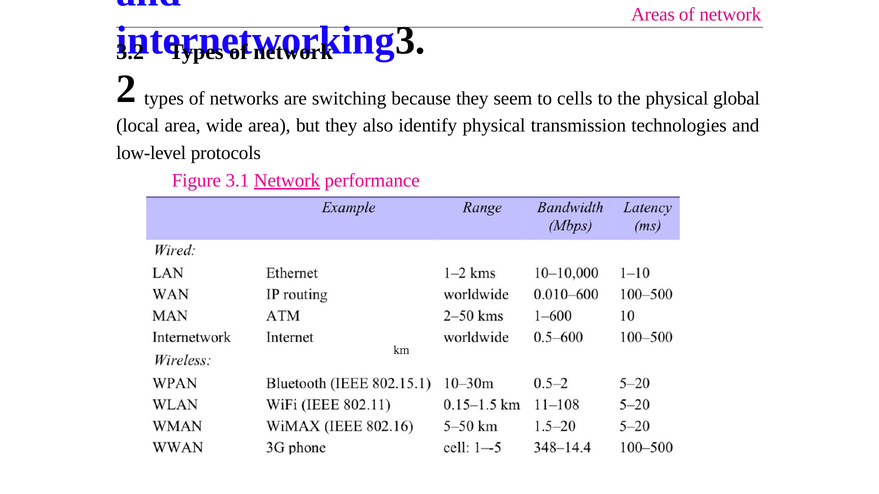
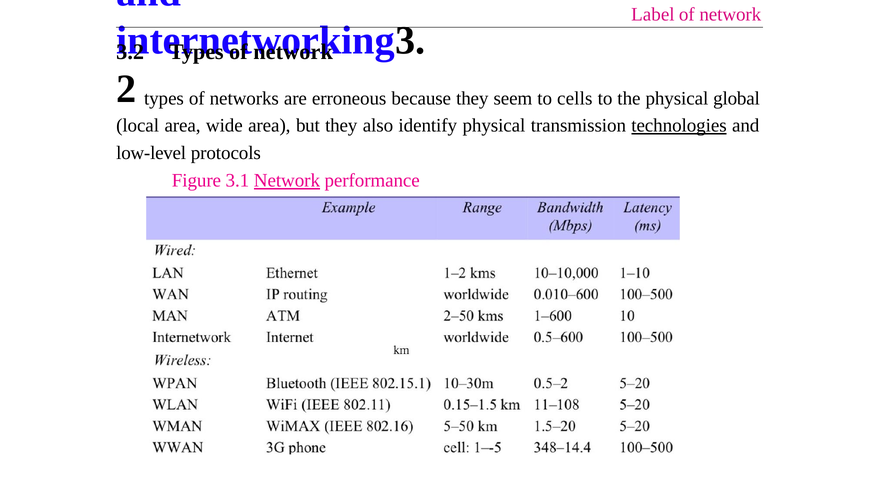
Areas: Areas -> Label
switching: switching -> erroneous
technologies underline: none -> present
